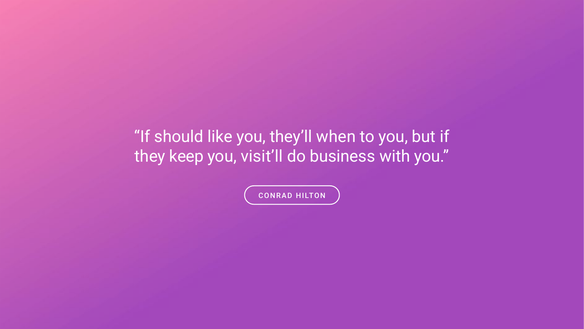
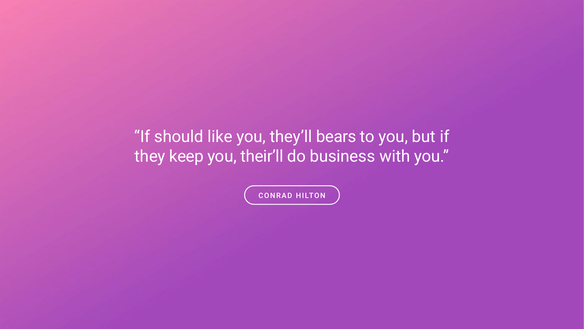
when: when -> bears
visit’ll: visit’ll -> their’ll
